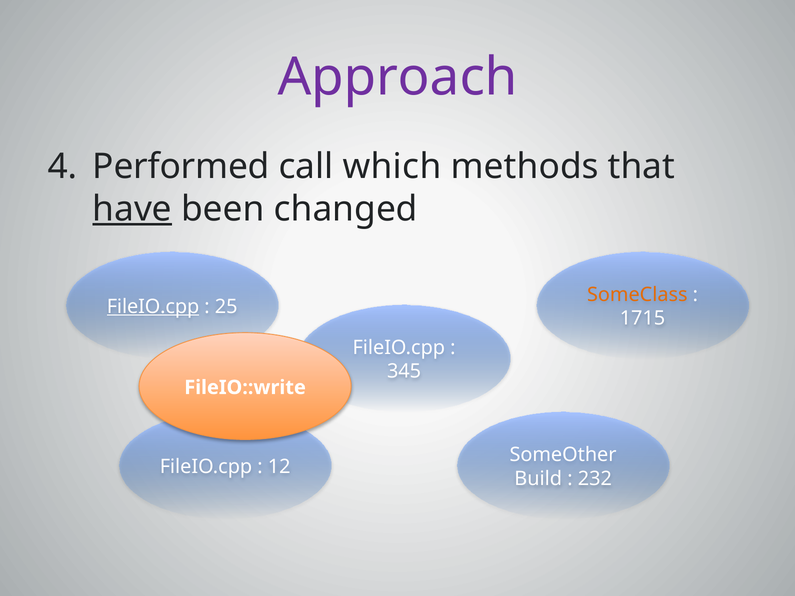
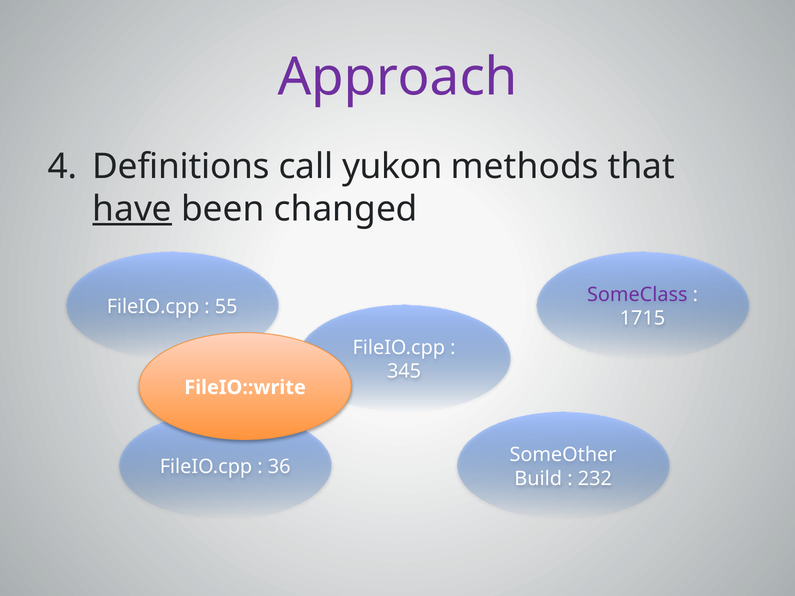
Performed: Performed -> Definitions
which: which -> yukon
SomeClass colour: orange -> purple
FileIO.cpp at (153, 307) underline: present -> none
25: 25 -> 55
12: 12 -> 36
